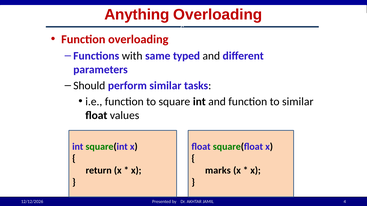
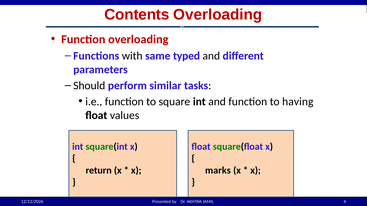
Anything: Anything -> Contents
to similar: similar -> having
